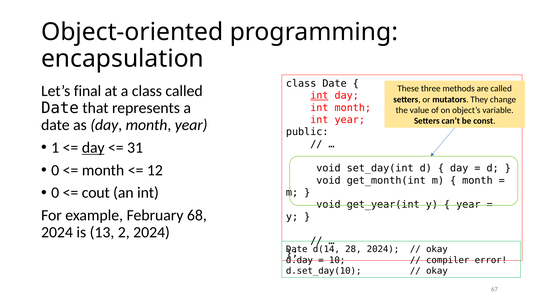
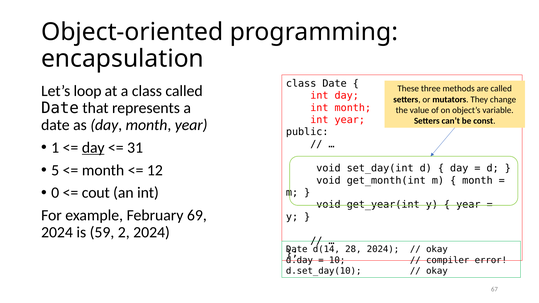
final: final -> loop
int at (319, 96) underline: present -> none
0 at (55, 170): 0 -> 5
68: 68 -> 69
13: 13 -> 59
